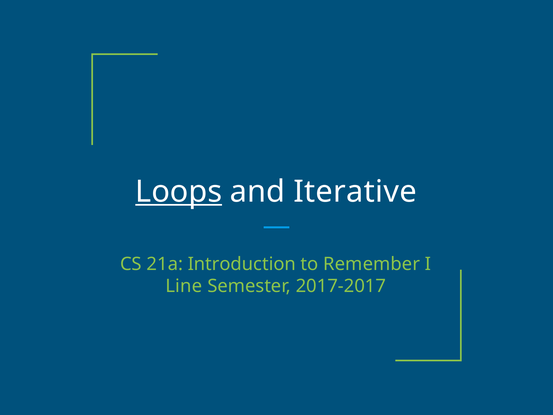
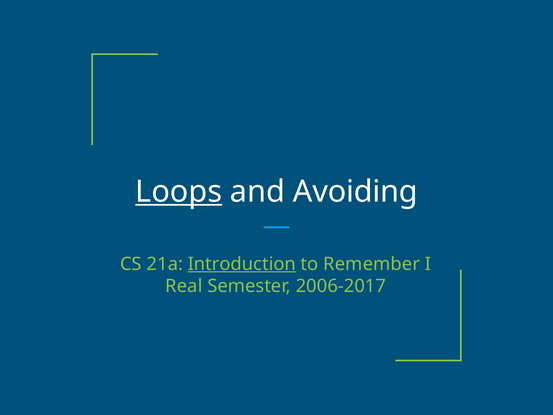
Iterative: Iterative -> Avoiding
Introduction underline: none -> present
Line: Line -> Real
2017-2017: 2017-2017 -> 2006-2017
